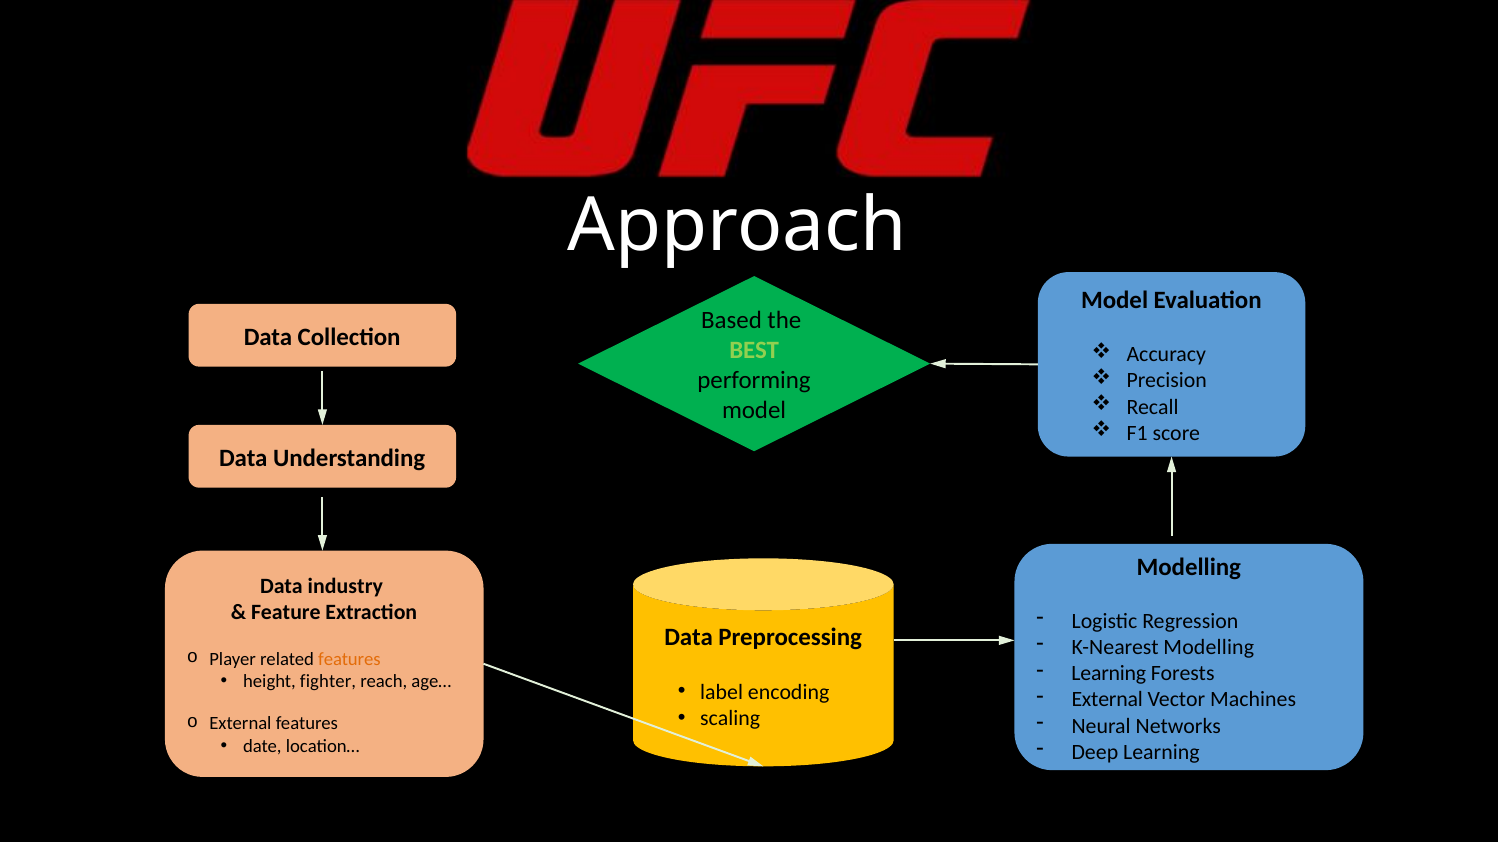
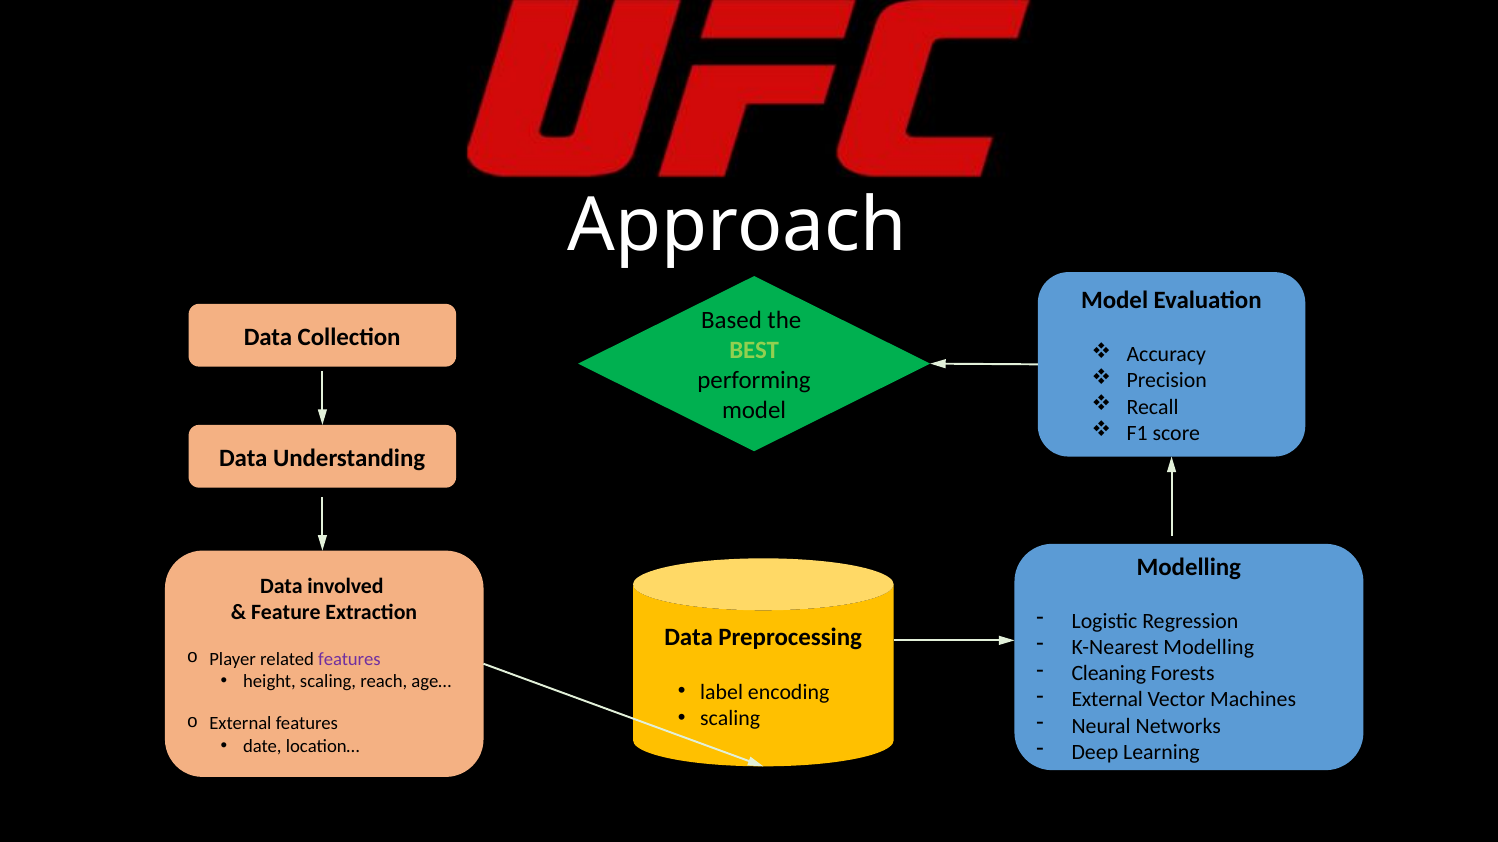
industry: industry -> involved
features at (349, 659) colour: orange -> purple
Learning at (1109, 674): Learning -> Cleaning
height fighter: fighter -> scaling
